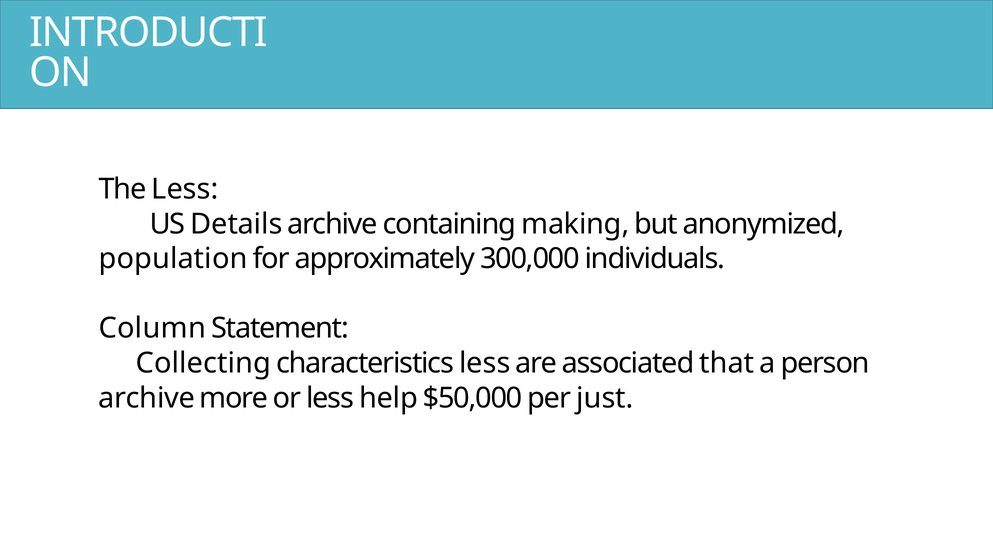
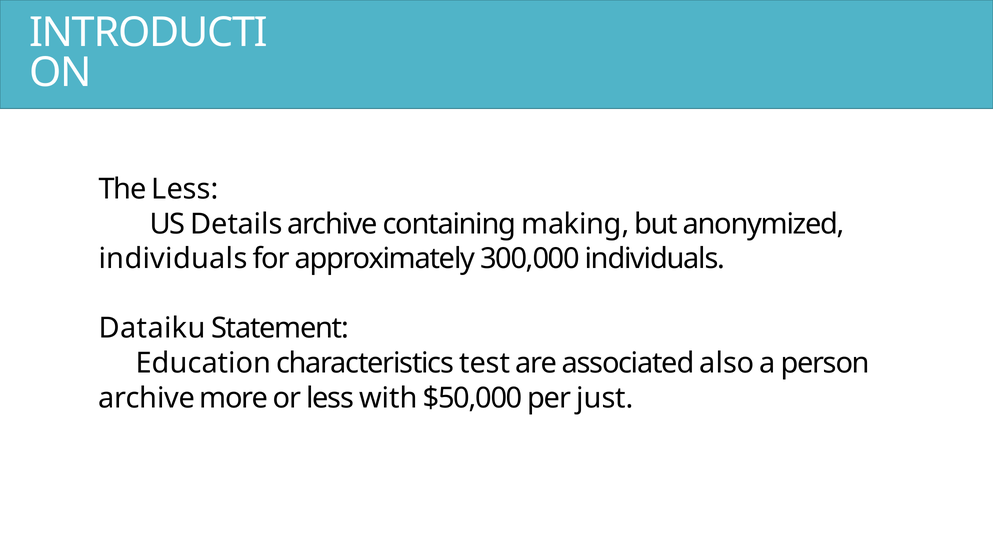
population at (173, 259): population -> individuals
Column: Column -> Dataiku
Collecting: Collecting -> Education
characteristics less: less -> test
that: that -> also
help: help -> with
